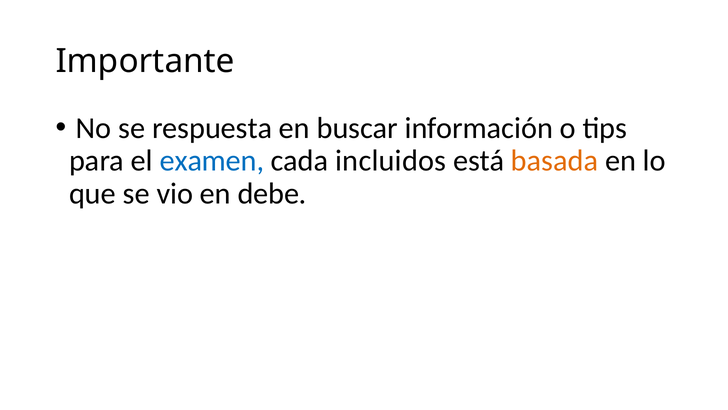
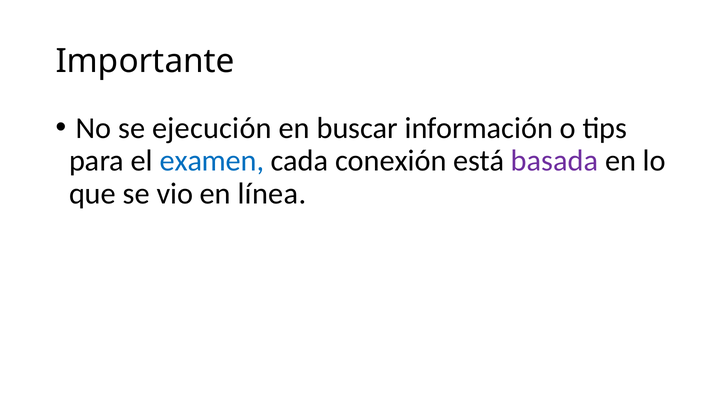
respuesta: respuesta -> ejecución
incluidos: incluidos -> conexión
basada colour: orange -> purple
debe: debe -> línea
